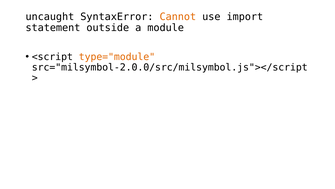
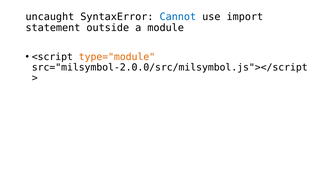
Cannot colour: orange -> blue
